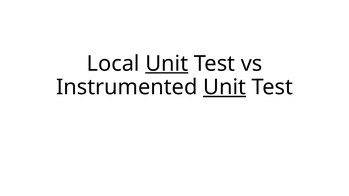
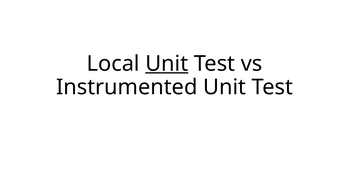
Unit at (225, 87) underline: present -> none
